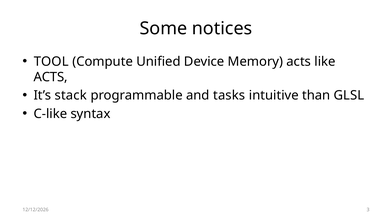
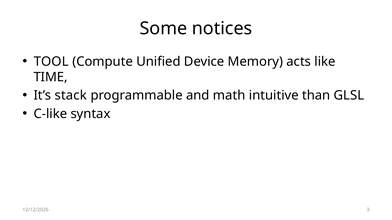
ACTS at (51, 77): ACTS -> TIME
tasks: tasks -> math
